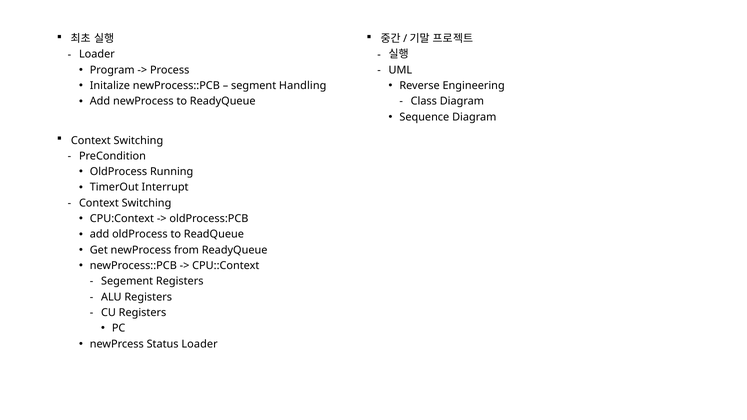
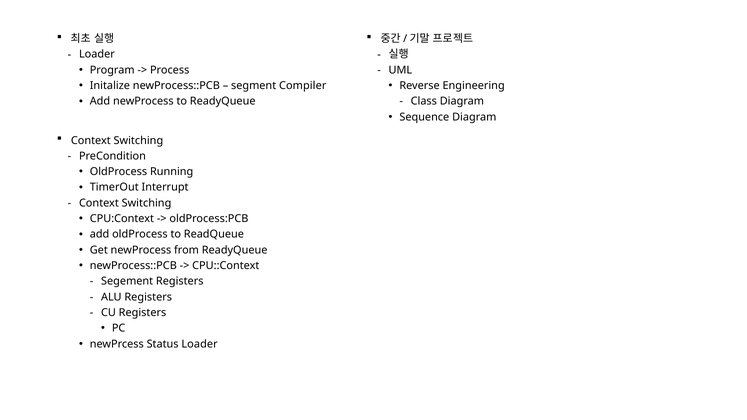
Handling: Handling -> Compiler
